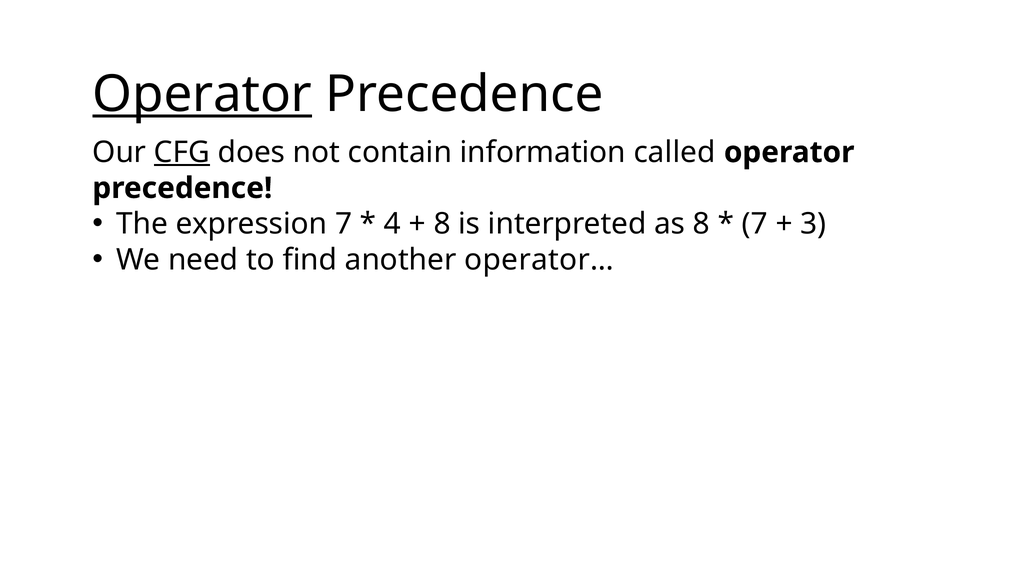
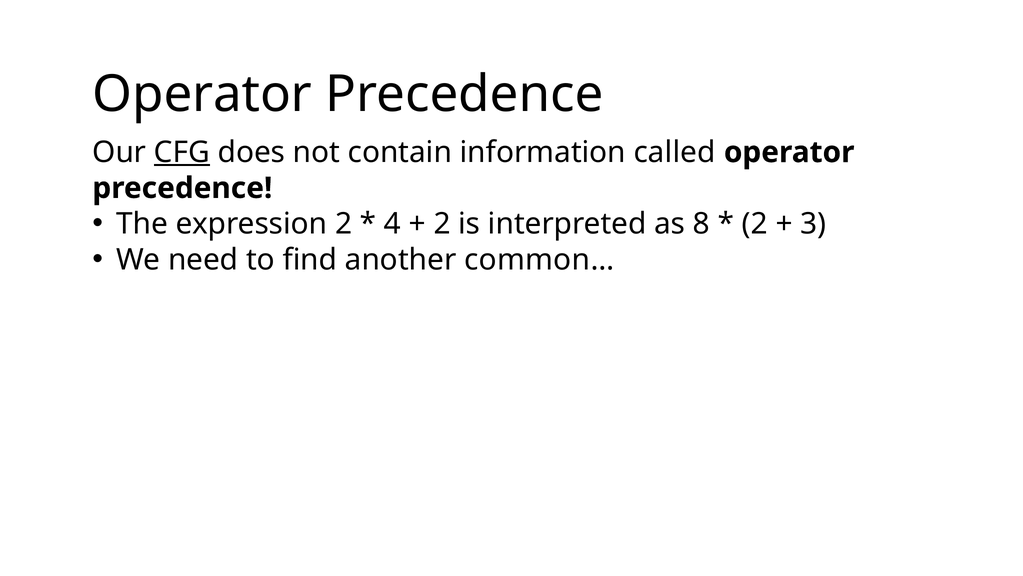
Operator at (202, 94) underline: present -> none
expression 7: 7 -> 2
8 at (442, 224): 8 -> 2
7 at (755, 224): 7 -> 2
operator…: operator… -> common…
